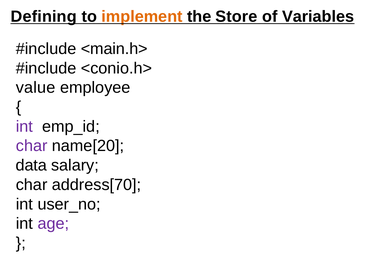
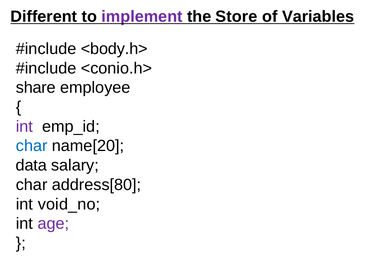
Defining: Defining -> Different
implement colour: orange -> purple
<main.h>: <main.h> -> <body.h>
value: value -> share
char at (32, 146) colour: purple -> blue
address[70: address[70 -> address[80
user_no: user_no -> void_no
